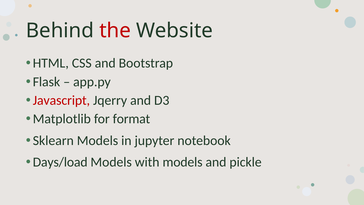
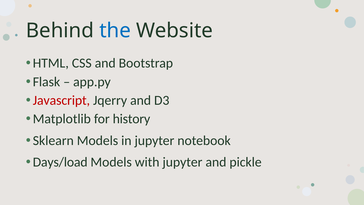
the colour: red -> blue
format: format -> history
with models: models -> jupyter
